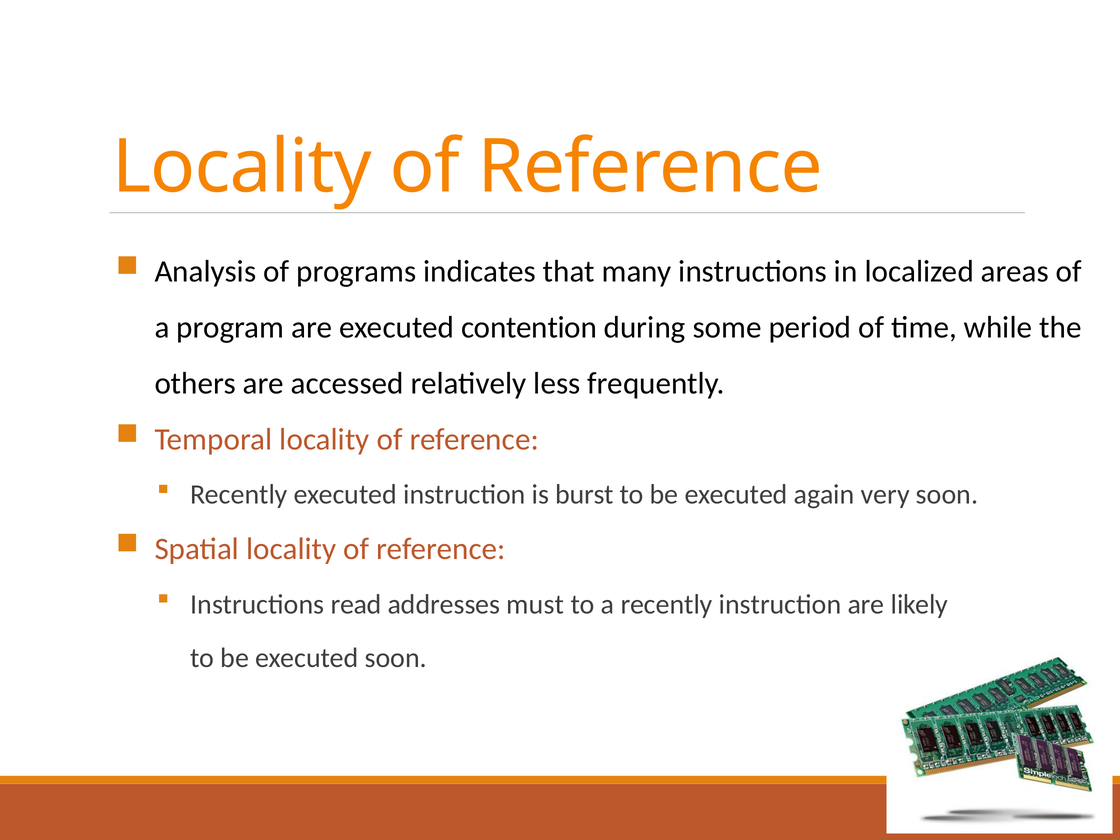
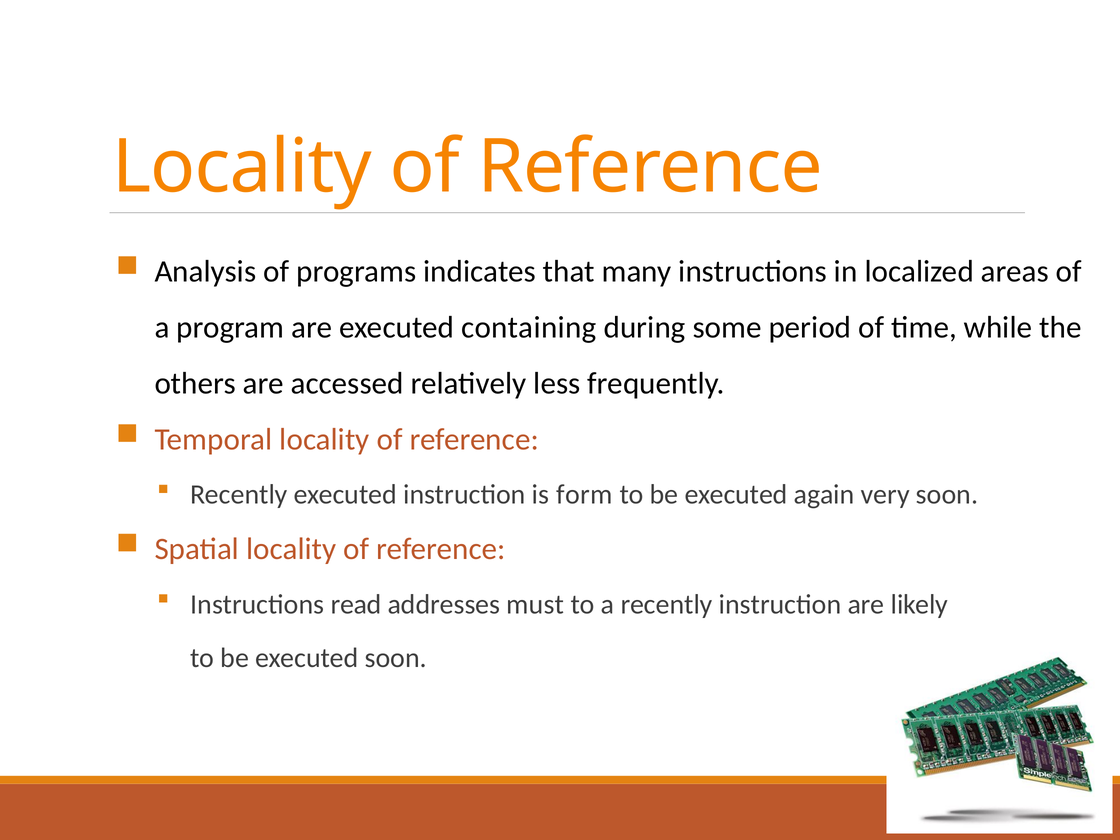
contention: contention -> containing
burst: burst -> form
